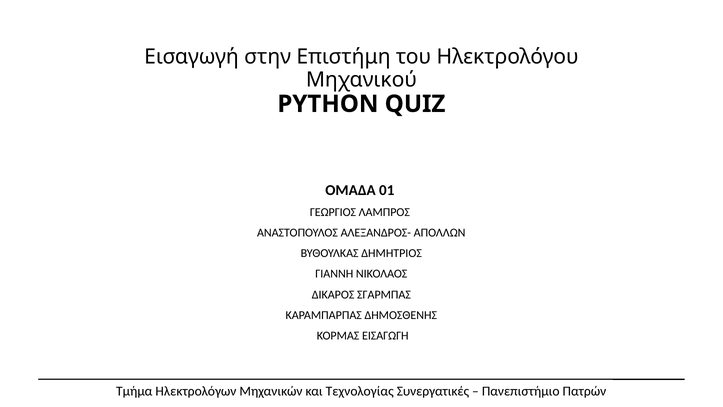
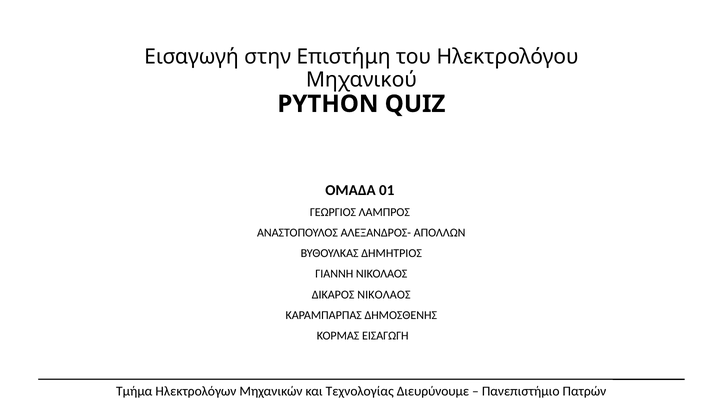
ΔΙΚΑΡΟΣ ΣΓΑΡΜΠΑΣ: ΣΓΑΡΜΠΑΣ -> ΝΙΚΟΛΑΟΣ
Συνεργατικές: Συνεργατικές -> Διευρύνουμε
